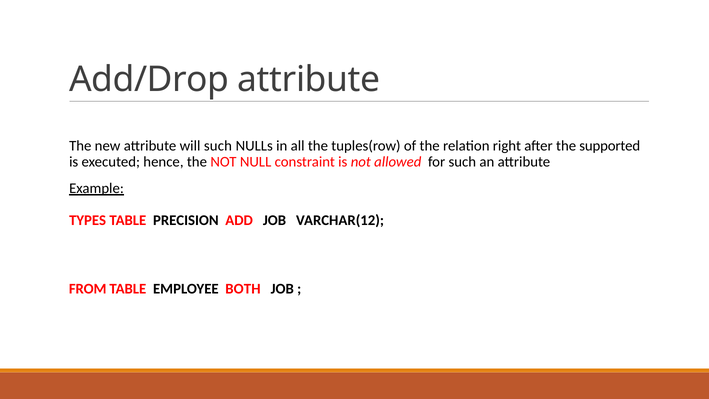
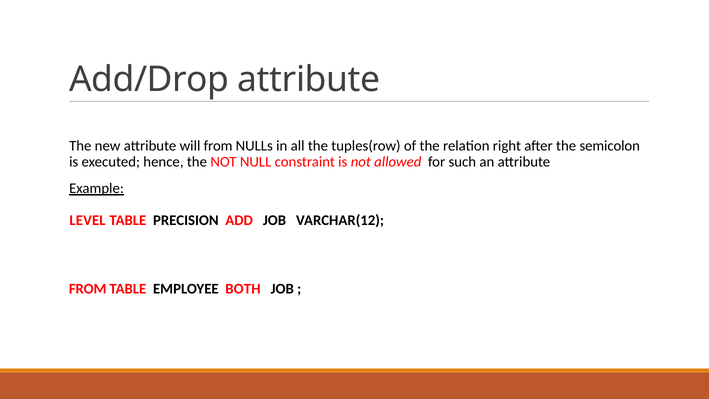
will such: such -> from
supported: supported -> semicolon
TYPES: TYPES -> LEVEL
